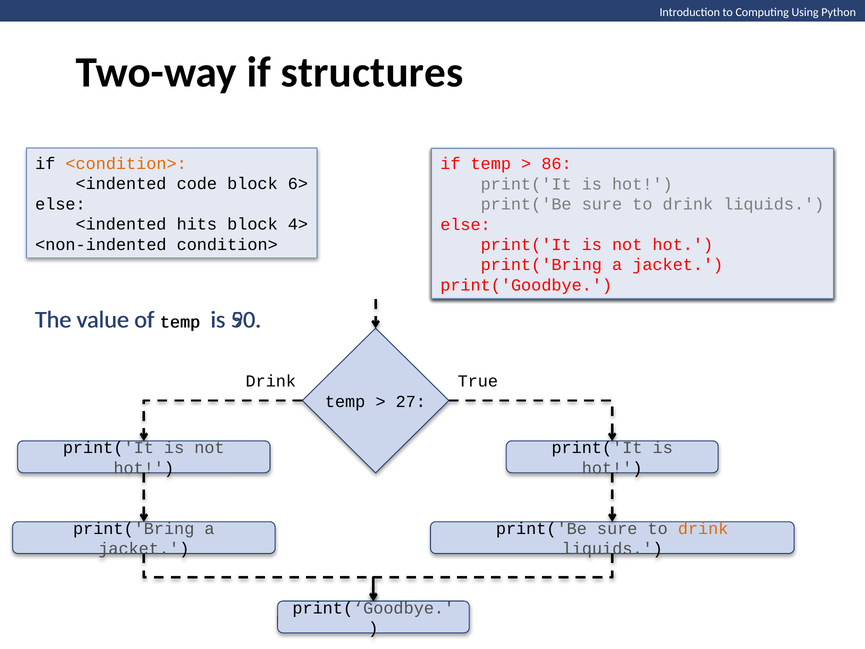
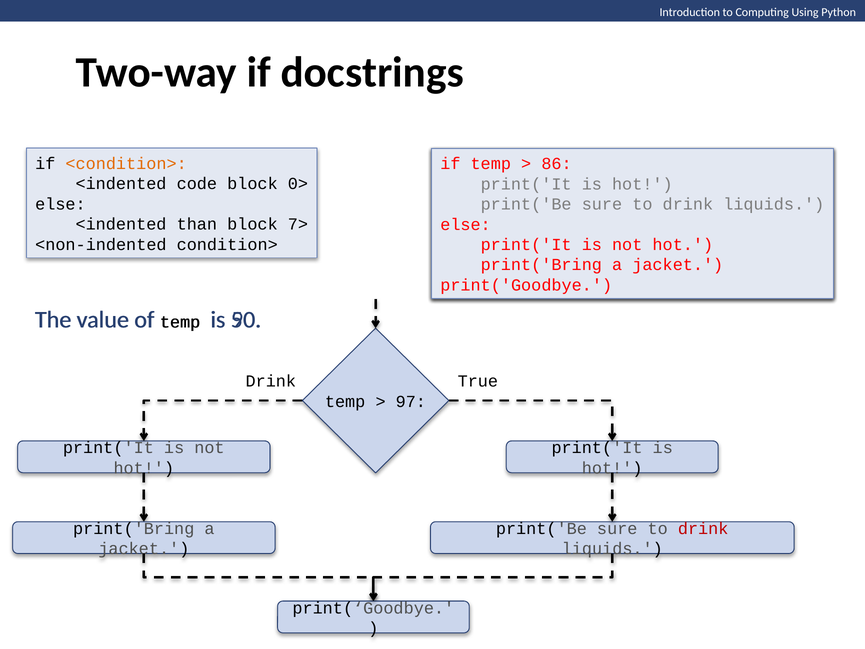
structures: structures -> docstrings
6>: 6> -> 0>
hits: hits -> than
4>: 4> -> 7>
27: 27 -> 97
drink at (703, 528) colour: orange -> red
